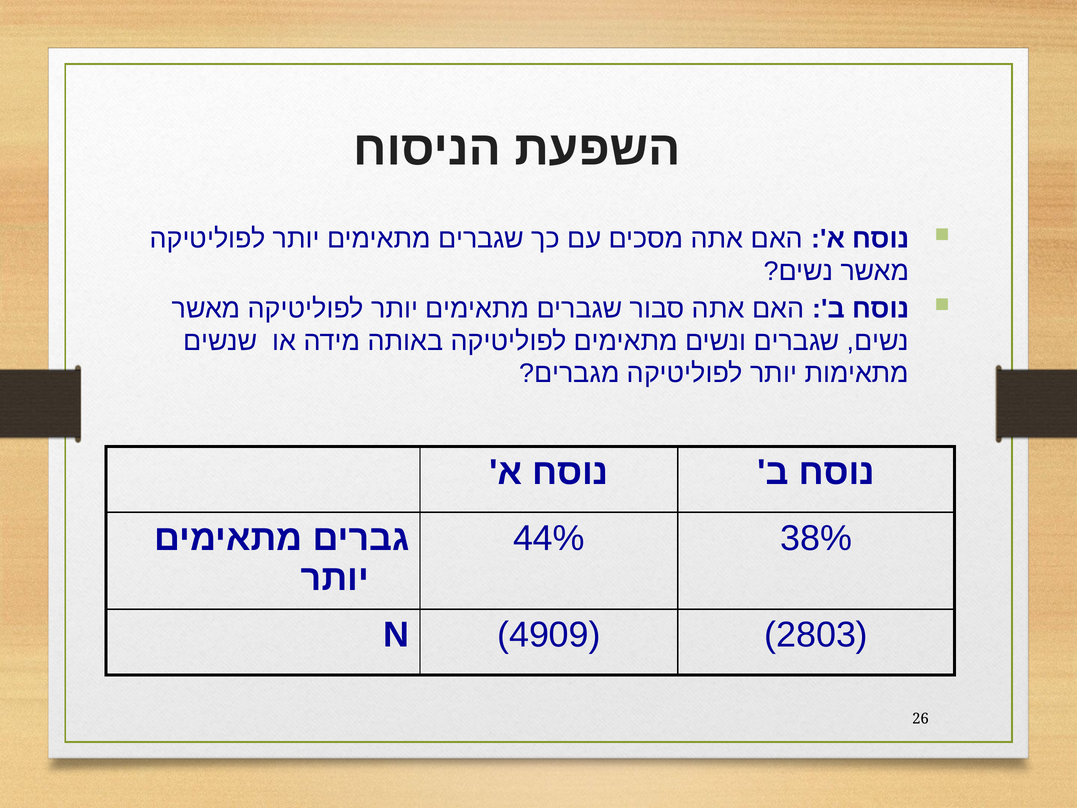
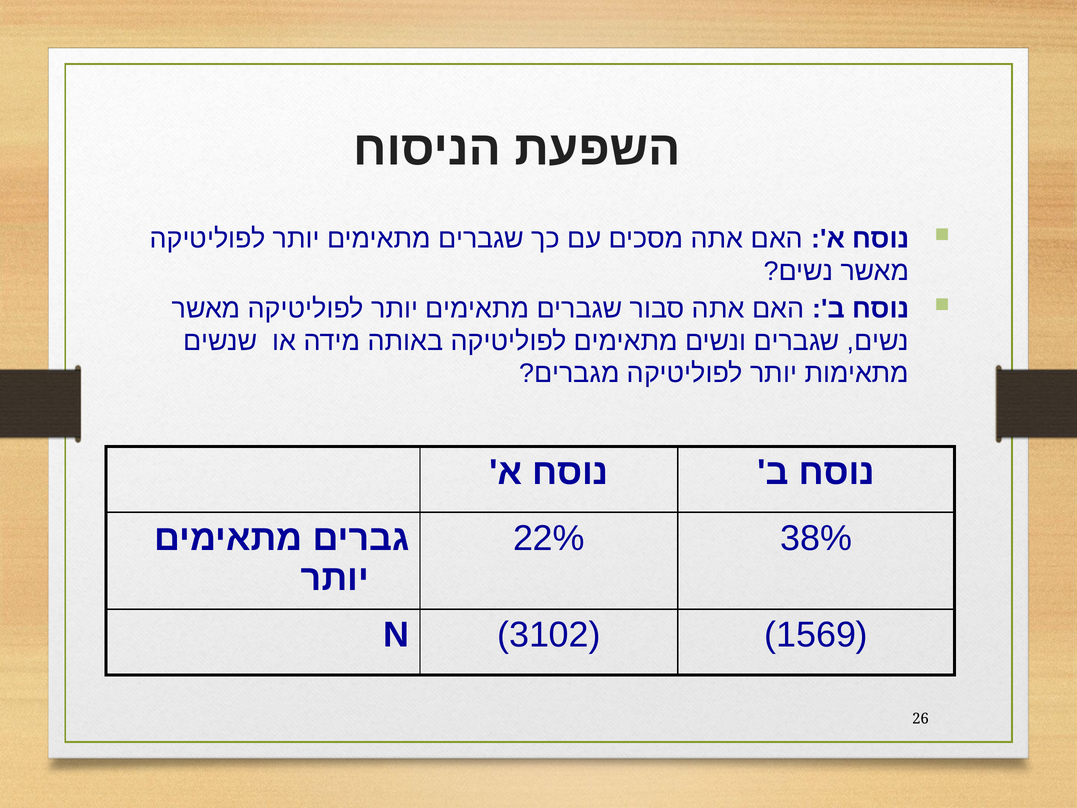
44%: 44% -> 22%
4909: 4909 -> 3102
2803: 2803 -> 1569
